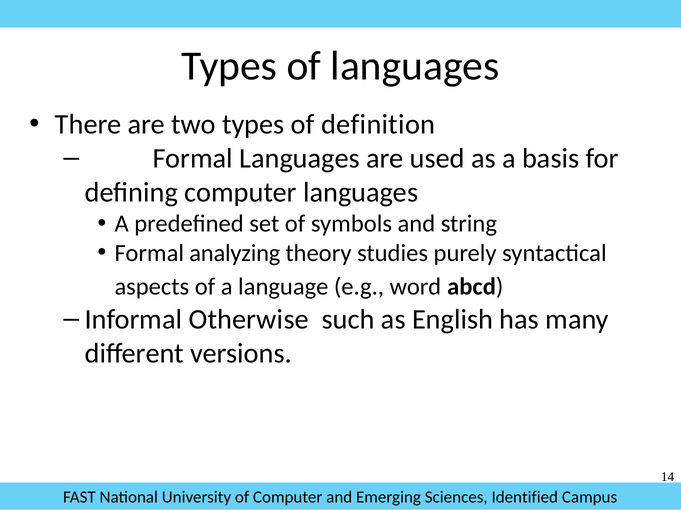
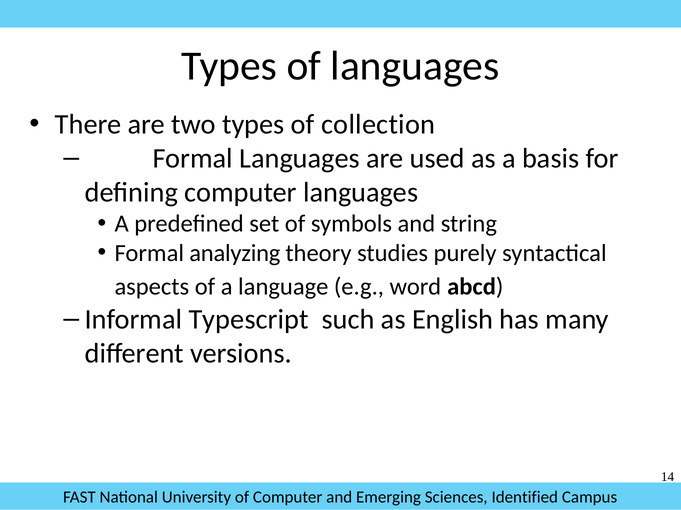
definition: definition -> collection
Otherwise: Otherwise -> Typescript
